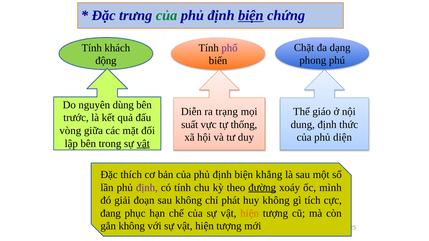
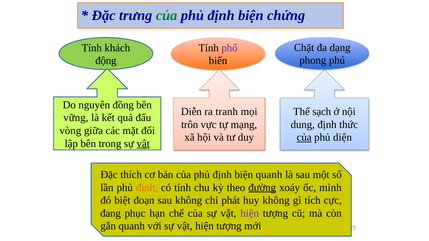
biện at (251, 15) underline: present -> none
dùng: dùng -> đồng
trạng: trạng -> tranh
giáo: giáo -> sạch
trước: trước -> vững
suất: suất -> trôn
thống: thống -> mạng
của at (304, 138) underline: none -> present
biện khẳng: khẳng -> quanh
định at (147, 188) colour: purple -> orange
giải: giải -> biệt
hiện at (250, 213) colour: orange -> purple
gắn không: không -> quanh
